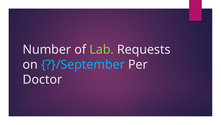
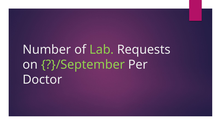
?}/September colour: light blue -> light green
